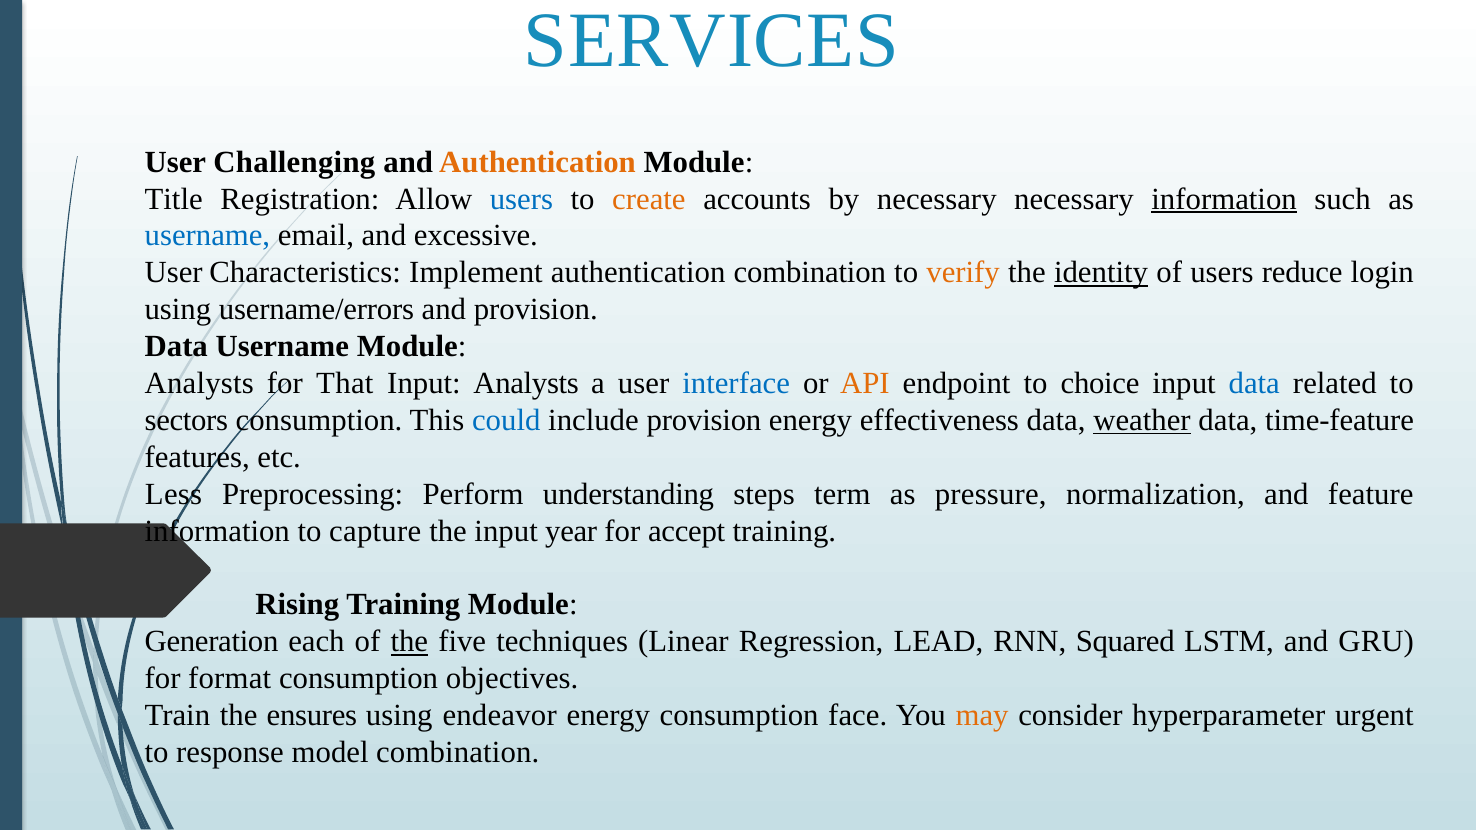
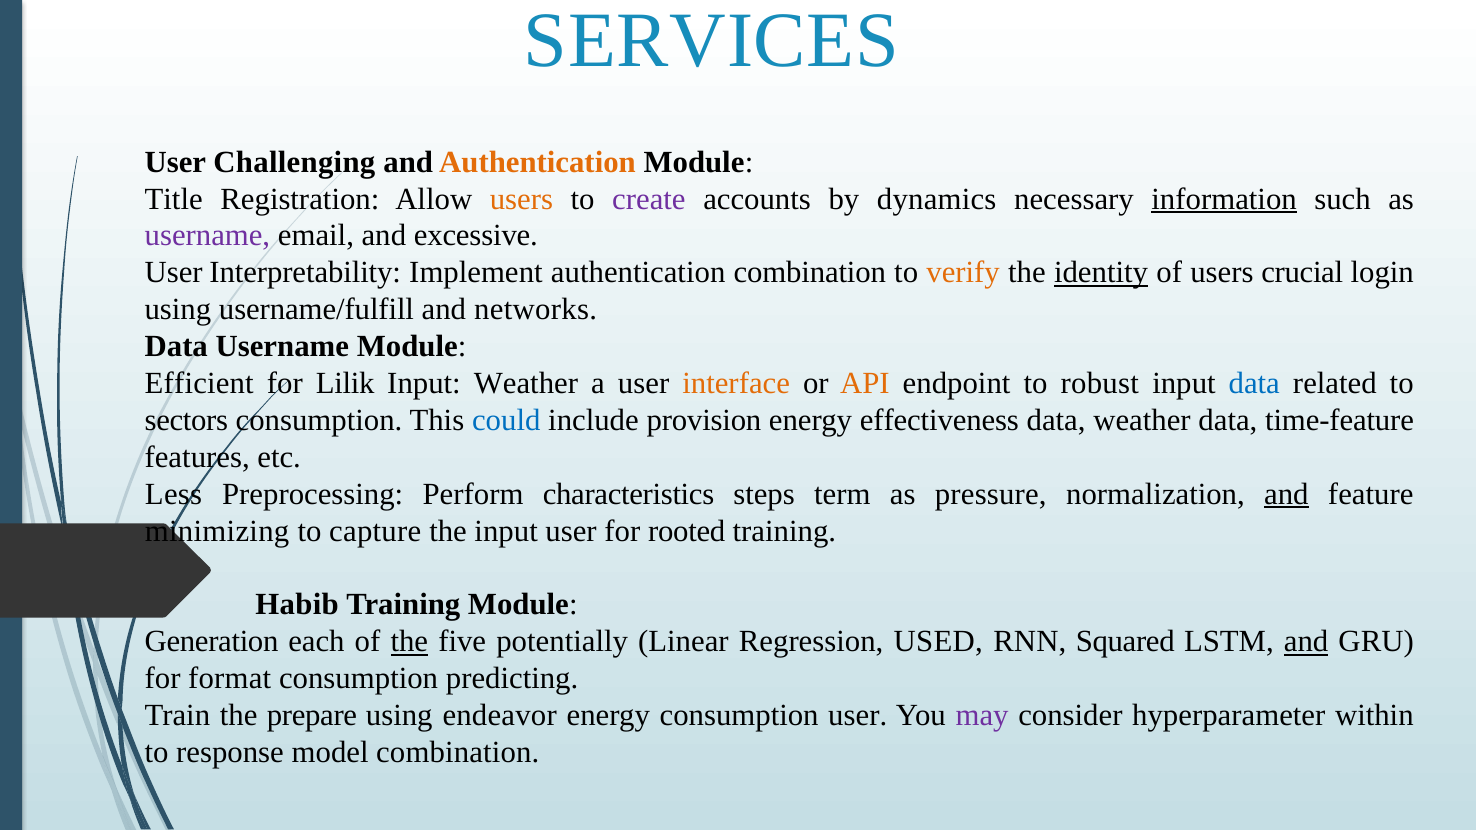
users at (521, 199) colour: blue -> orange
create colour: orange -> purple
by necessary: necessary -> dynamics
username at (207, 236) colour: blue -> purple
Characteristics: Characteristics -> Interpretability
reduce: reduce -> crucial
username/errors: username/errors -> username/fulfill
and provision: provision -> networks
Analysts at (199, 384): Analysts -> Efficient
That: That -> Lilik
Input Analysts: Analysts -> Weather
interface colour: blue -> orange
choice: choice -> robust
weather at (1142, 420) underline: present -> none
understanding: understanding -> characteristics
and at (1286, 494) underline: none -> present
information at (217, 531): information -> minimizing
input year: year -> user
accept: accept -> rooted
Rising: Rising -> Habib
techniques: techniques -> potentially
LEAD: LEAD -> USED
and at (1306, 642) underline: none -> present
objectives: objectives -> predicting
ensures: ensures -> prepare
consumption face: face -> user
may colour: orange -> purple
urgent: urgent -> within
